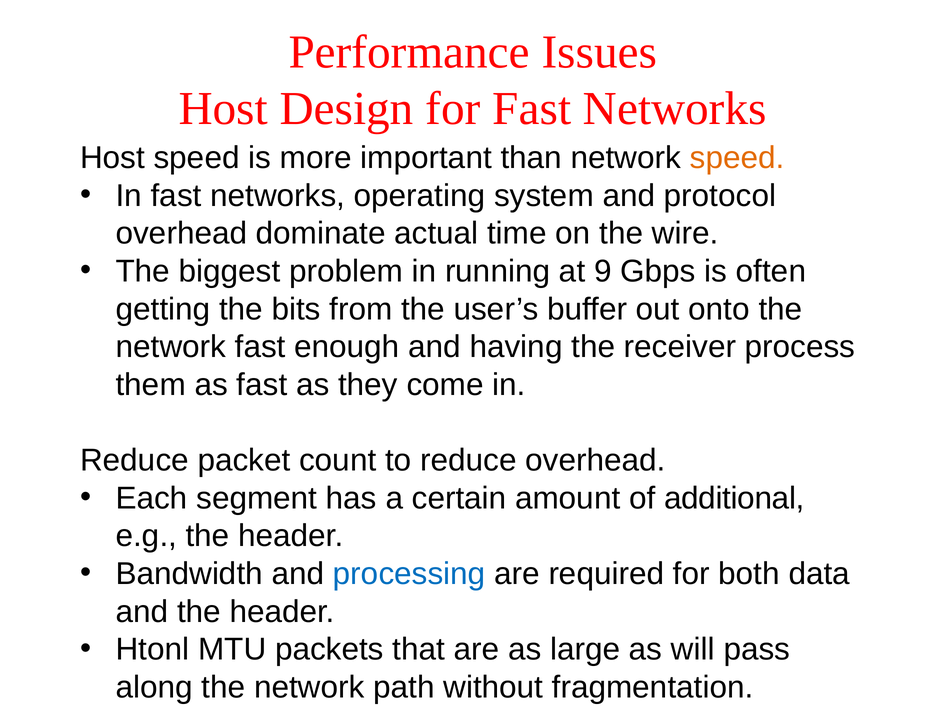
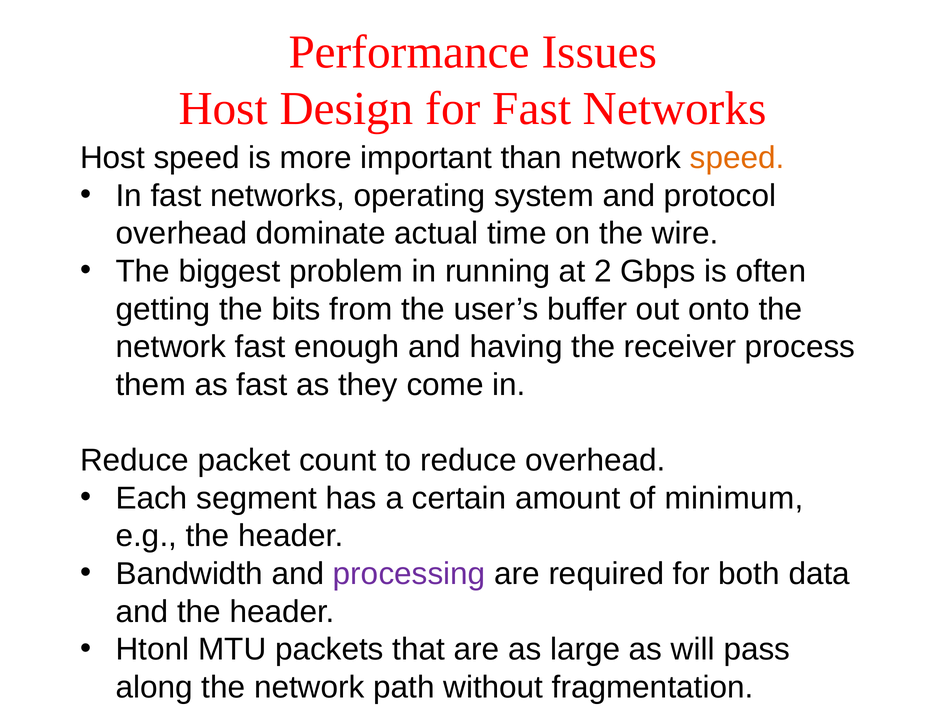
9: 9 -> 2
additional: additional -> minimum
processing colour: blue -> purple
